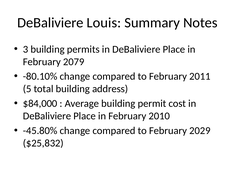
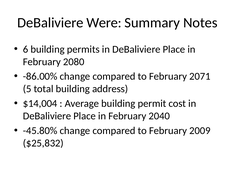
Louis: Louis -> Were
3: 3 -> 6
2079: 2079 -> 2080
-80.10%: -80.10% -> -86.00%
2011: 2011 -> 2071
$84,000: $84,000 -> $14,004
2010: 2010 -> 2040
2029: 2029 -> 2009
